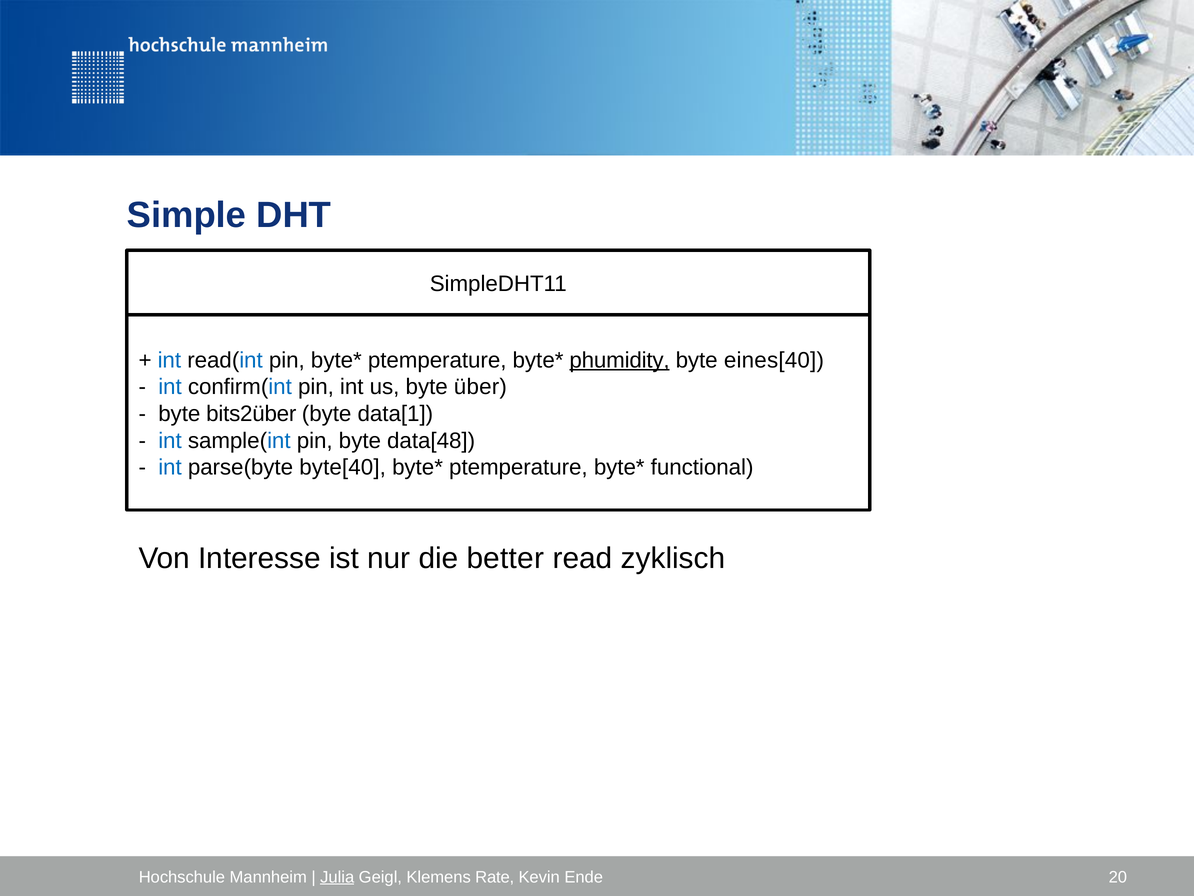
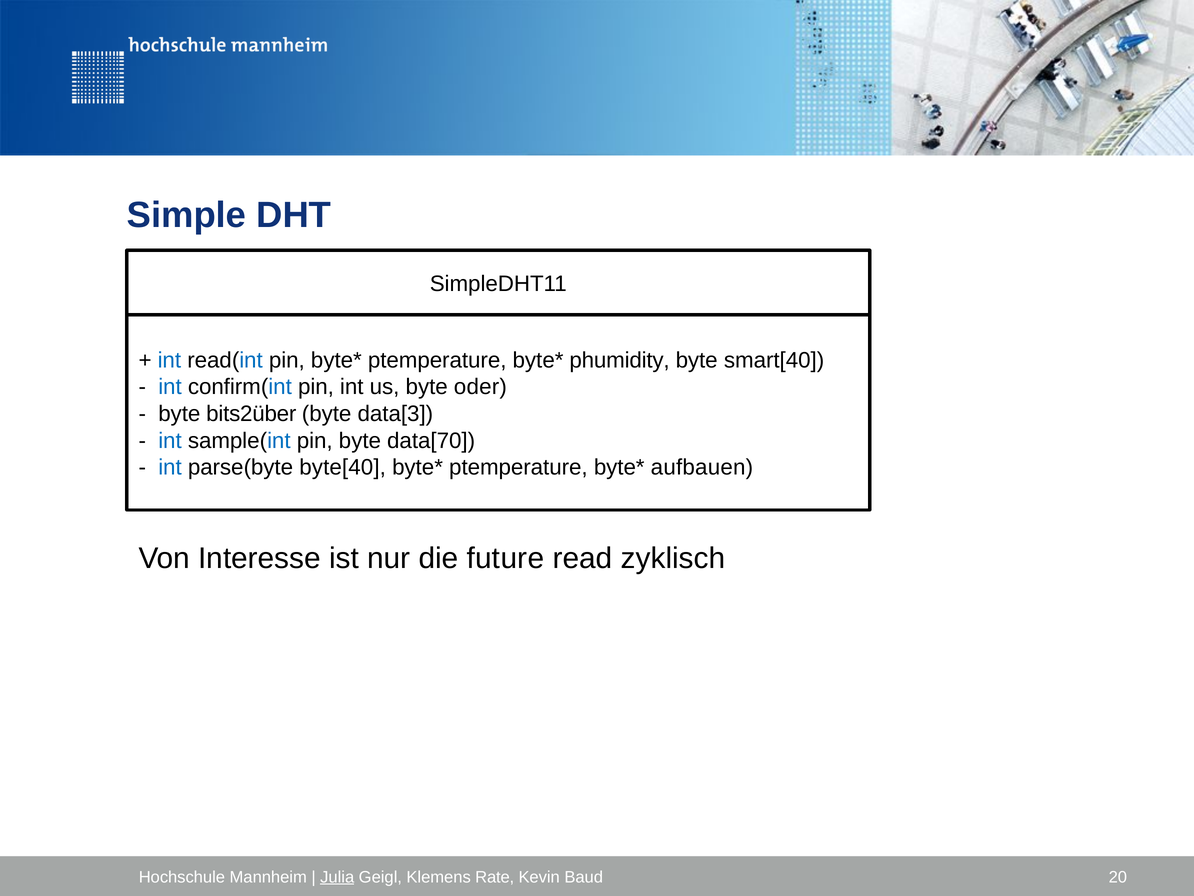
phumidity underline: present -> none
eines[40: eines[40 -> smart[40
über: über -> oder
data[1: data[1 -> data[3
data[48: data[48 -> data[70
functional: functional -> aufbauen
better: better -> future
Ende: Ende -> Baud
